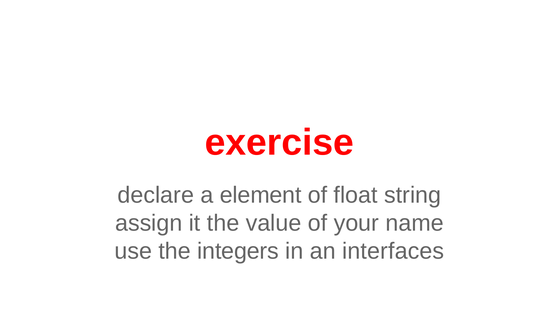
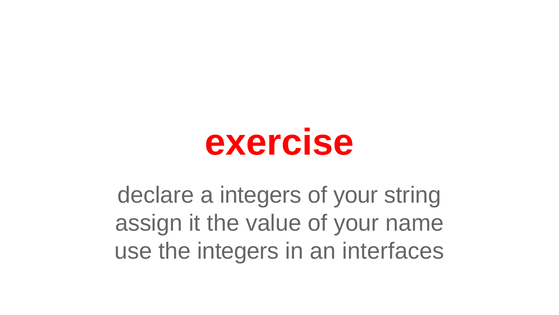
a element: element -> integers
float at (356, 195): float -> your
